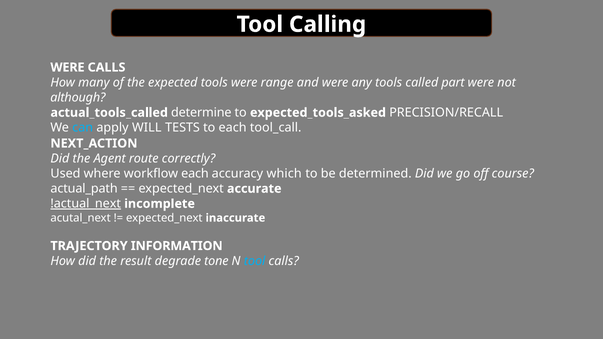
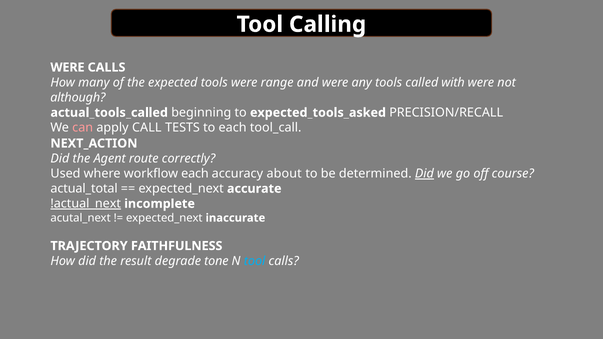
part: part -> with
determine: determine -> beginning
can colour: light blue -> pink
WILL: WILL -> CALL
which: which -> about
Did at (424, 174) underline: none -> present
actual_path: actual_path -> actual_total
INFORMATION: INFORMATION -> FAITHFULNESS
